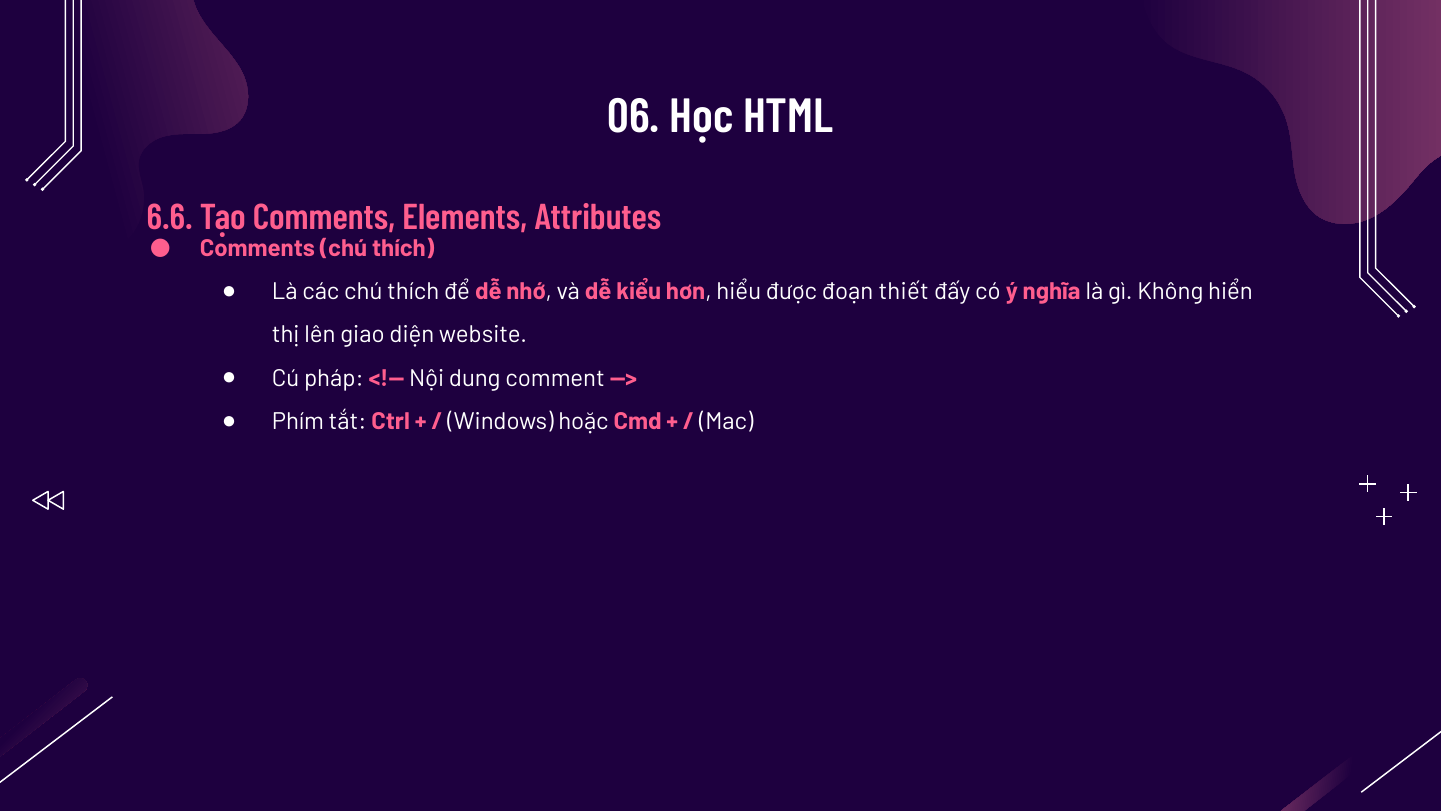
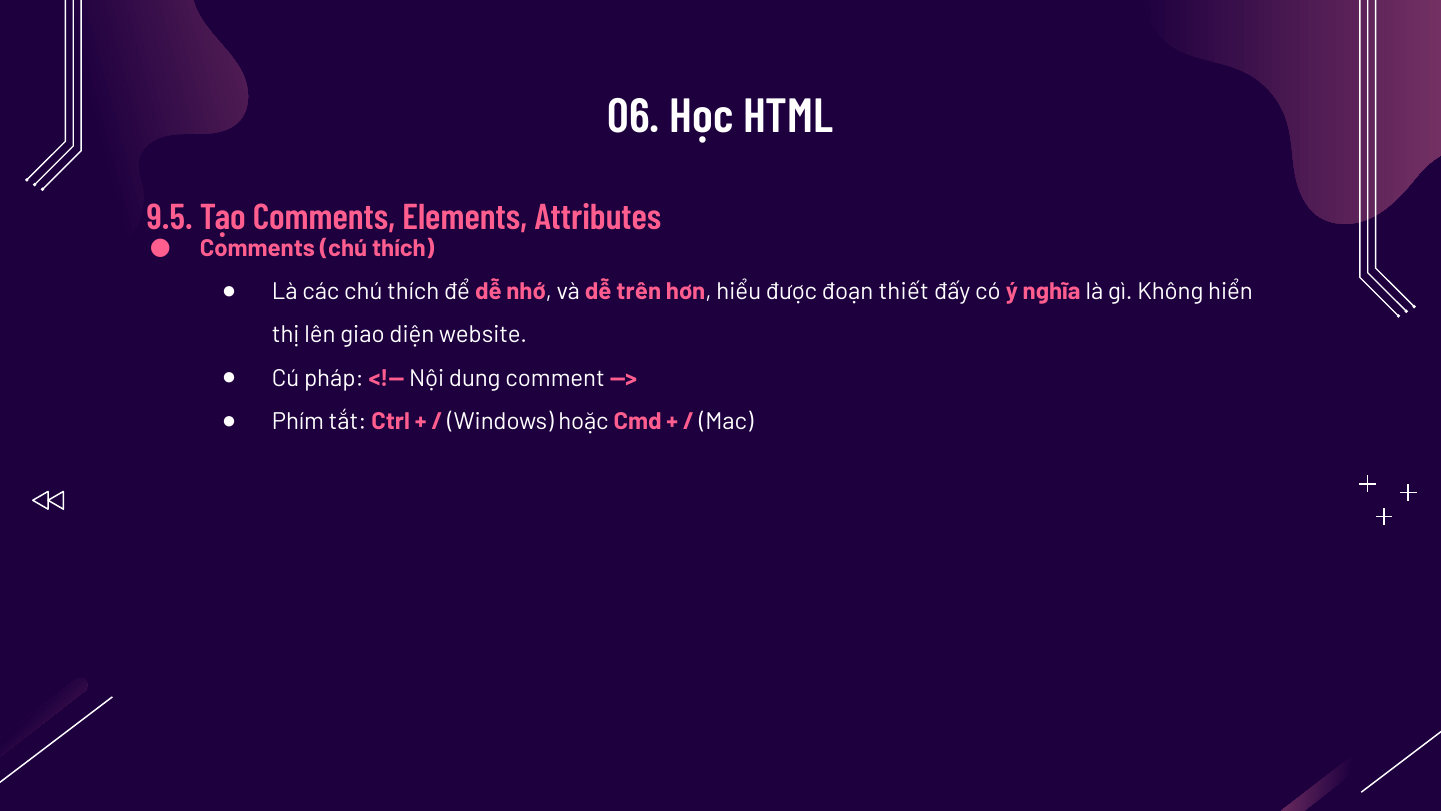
6.6: 6.6 -> 9.5
kiểu: kiểu -> trên
